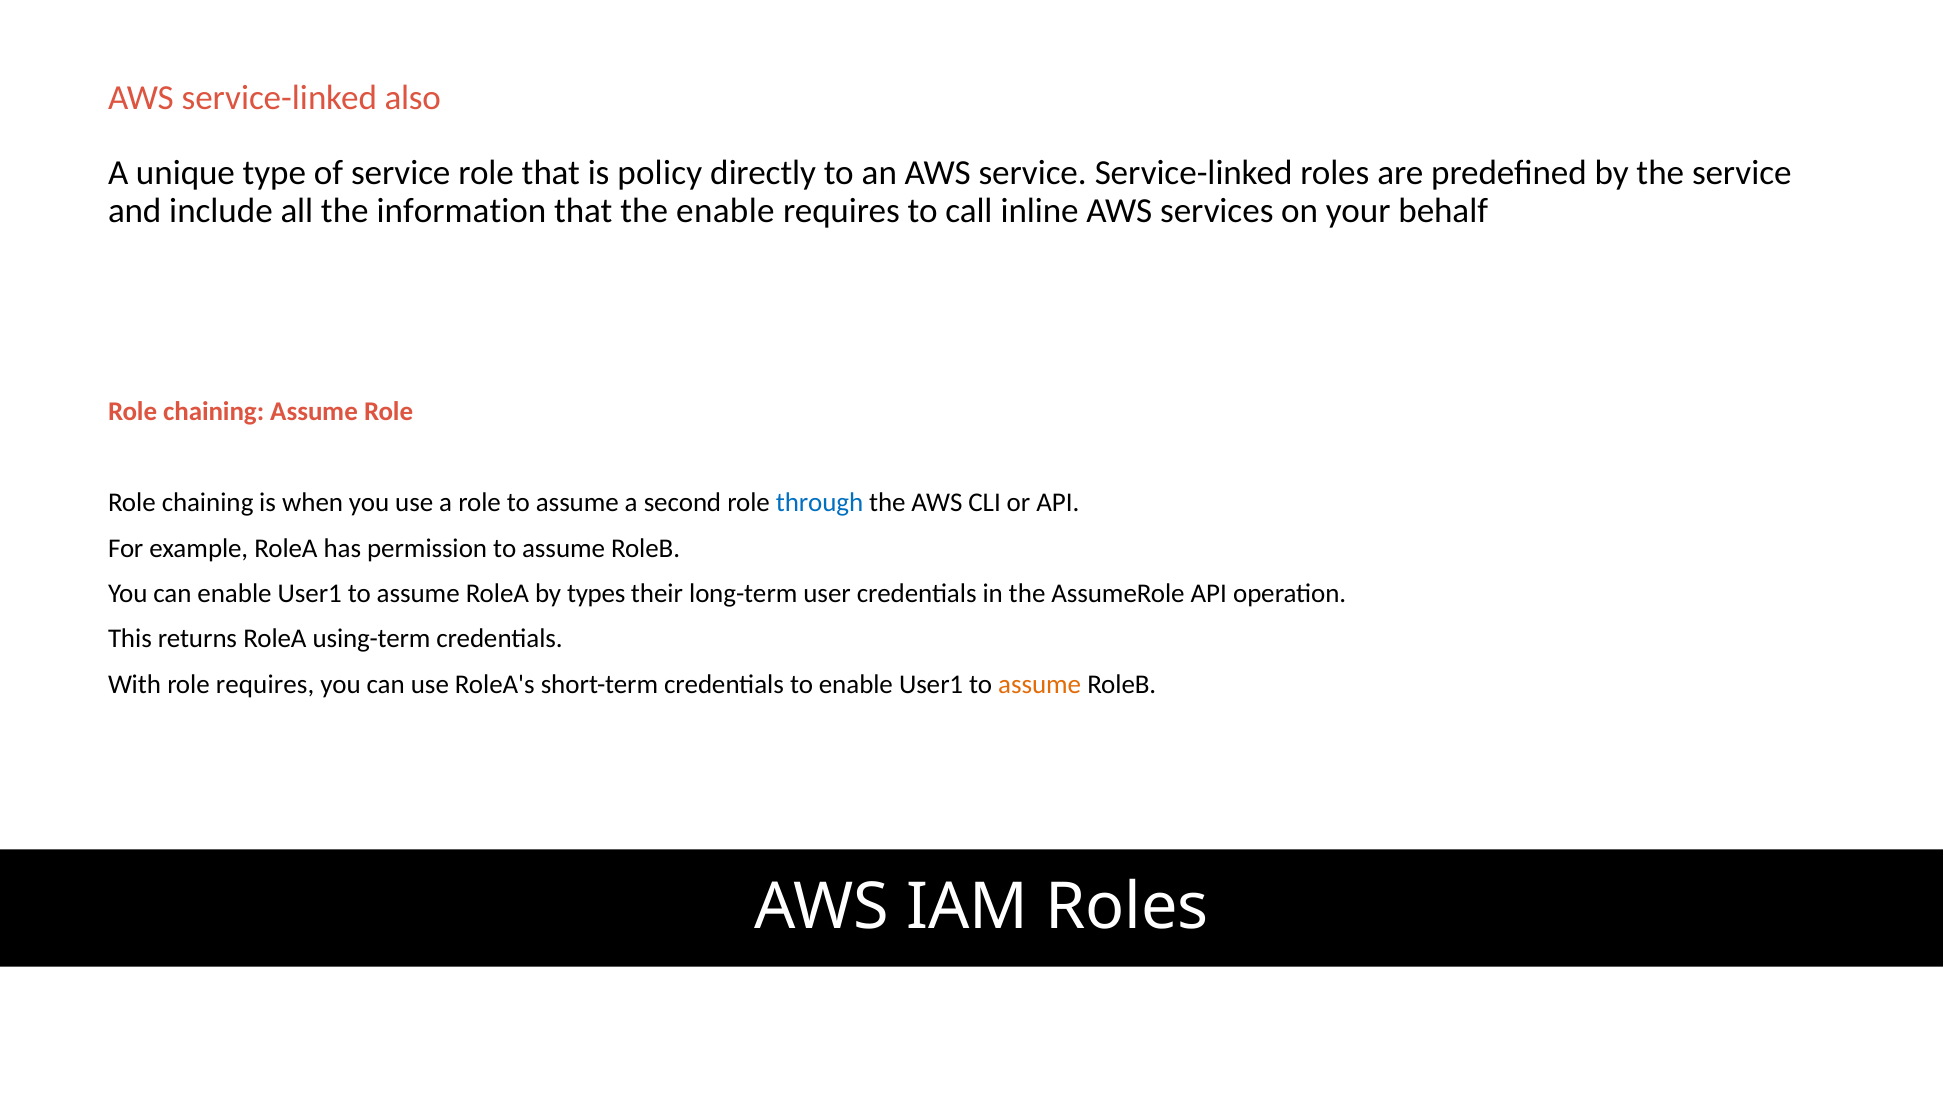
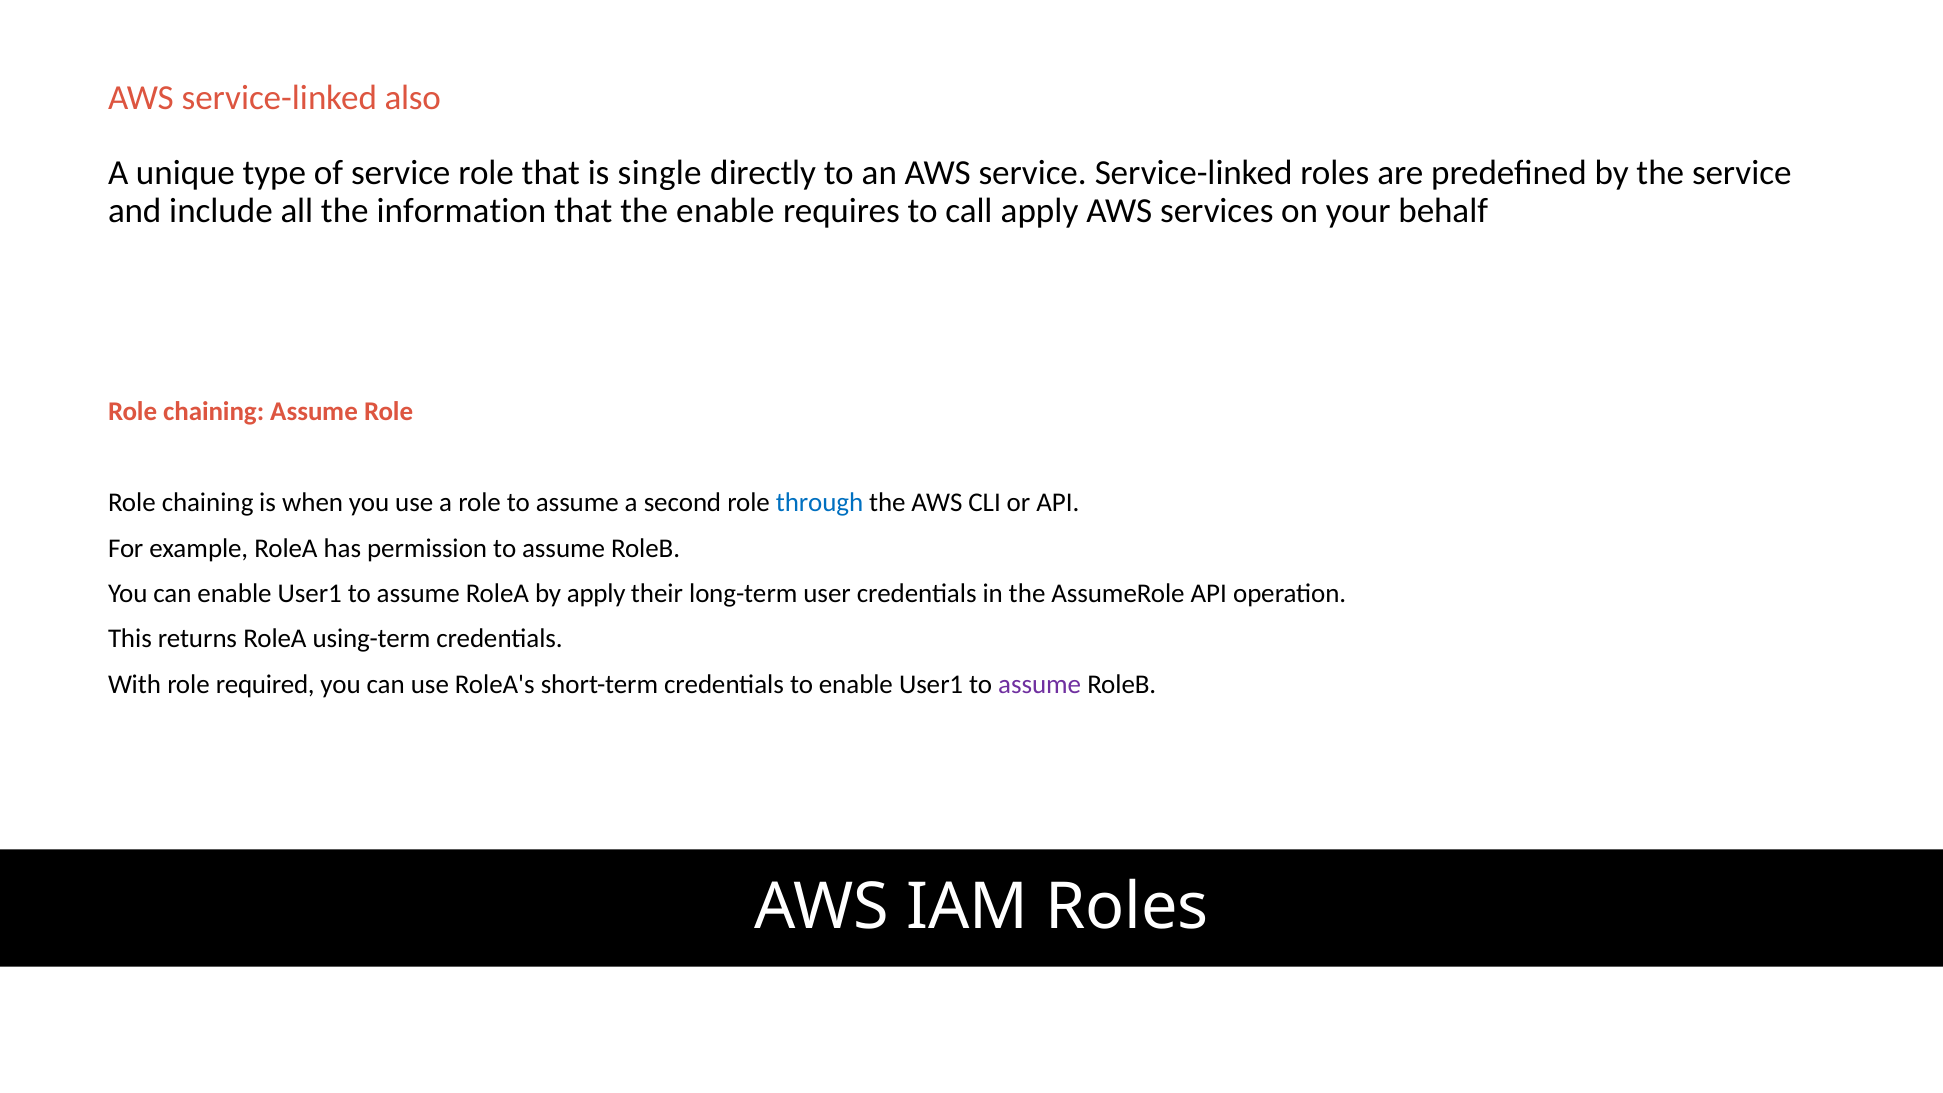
policy: policy -> single
call inline: inline -> apply
by types: types -> apply
role requires: requires -> required
assume at (1040, 684) colour: orange -> purple
